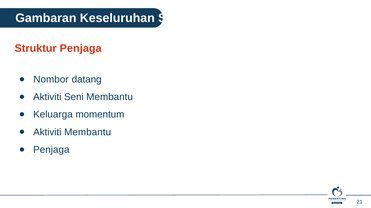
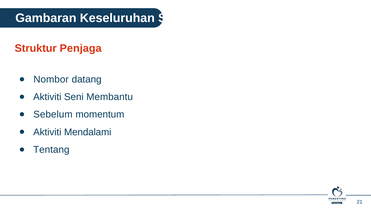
Keluarga: Keluarga -> Sebelum
Aktiviti Membantu: Membantu -> Mendalami
Penjaga at (51, 150): Penjaga -> Tentang
